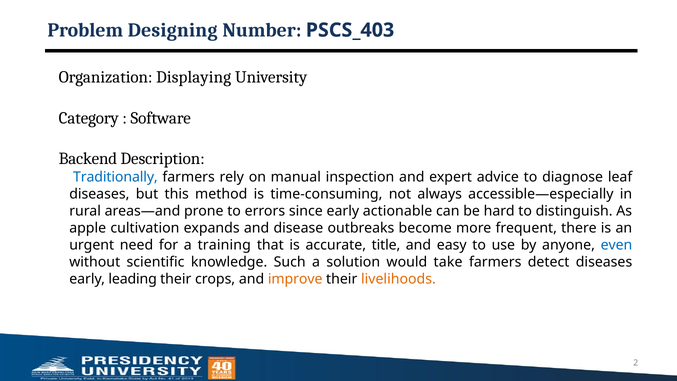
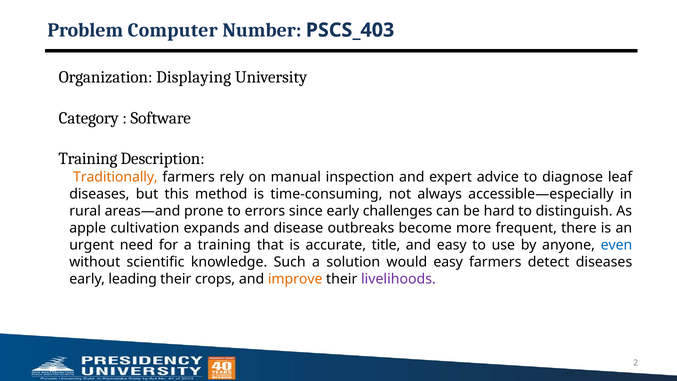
Designing: Designing -> Computer
Backend at (88, 159): Backend -> Training
Traditionally colour: blue -> orange
actionable: actionable -> challenges
would take: take -> easy
livelihoods colour: orange -> purple
